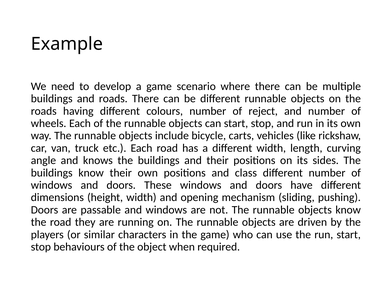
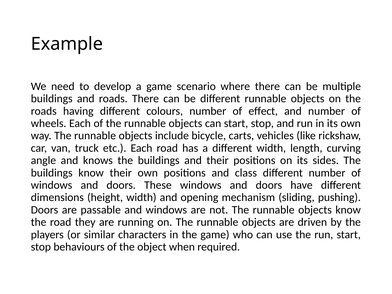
reject: reject -> effect
